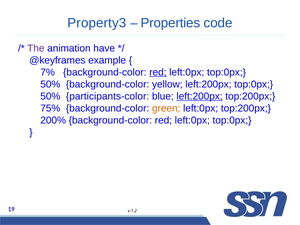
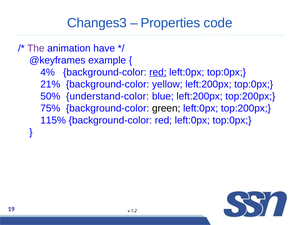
Property3: Property3 -> Changes3
7%: 7% -> 4%
50% at (50, 84): 50% -> 21%
participants-color: participants-color -> understand-color
left:200px at (200, 96) underline: present -> none
green colour: orange -> black
200%: 200% -> 115%
